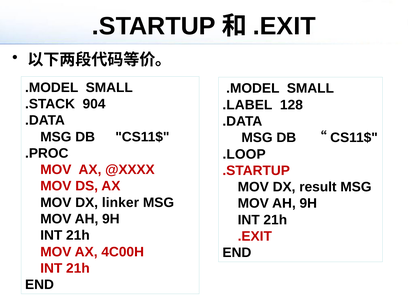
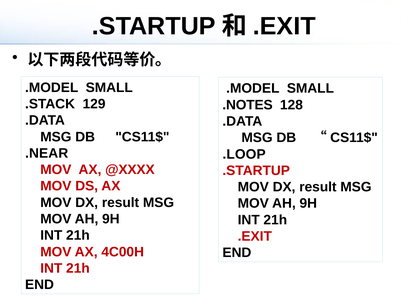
904: 904 -> 129
.LABEL: .LABEL -> .NOTES
.PROC: .PROC -> .NEAR
linker at (120, 203): linker -> result
